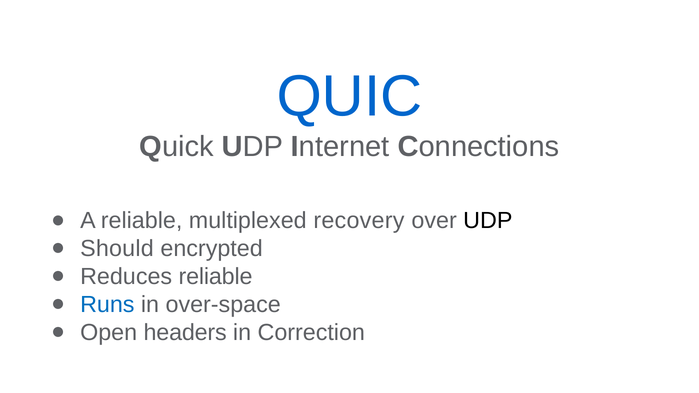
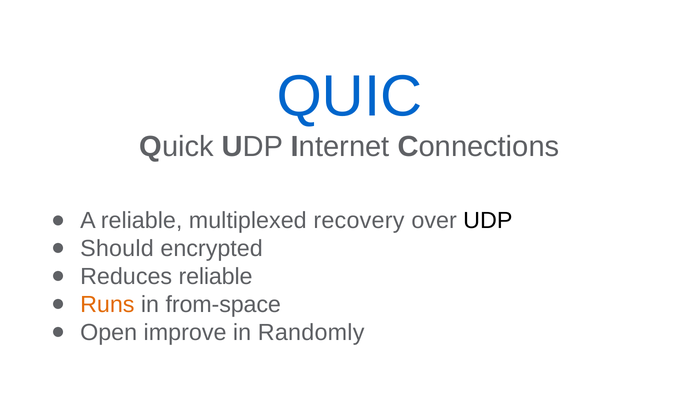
Runs colour: blue -> orange
over-space: over-space -> from-space
headers: headers -> improve
Correction: Correction -> Randomly
